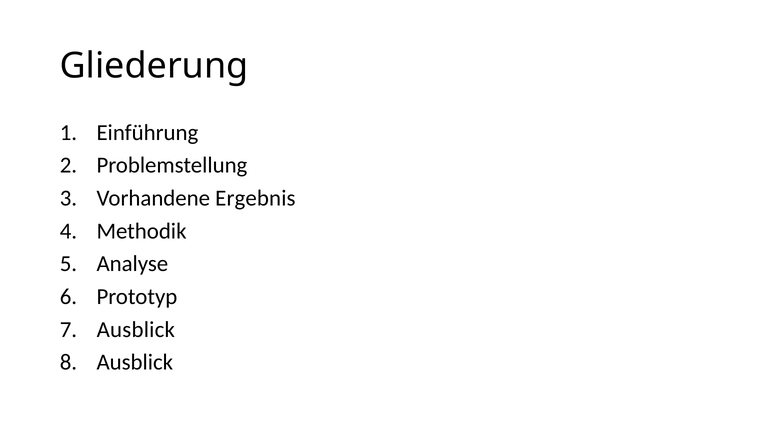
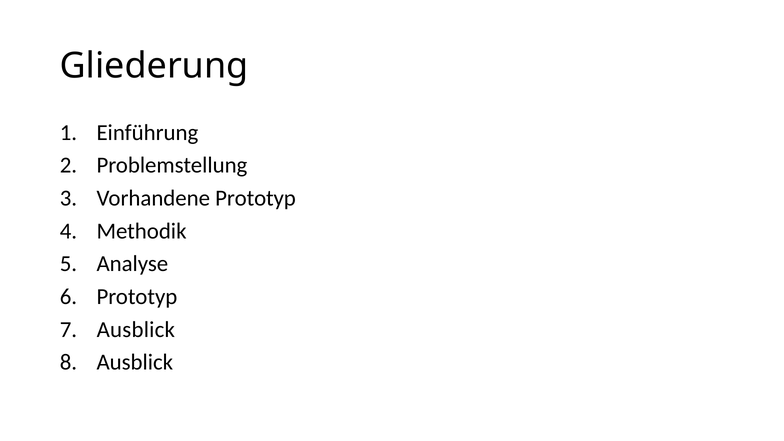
Vorhandene Ergebnis: Ergebnis -> Prototyp
